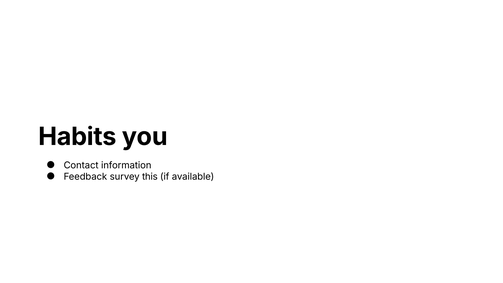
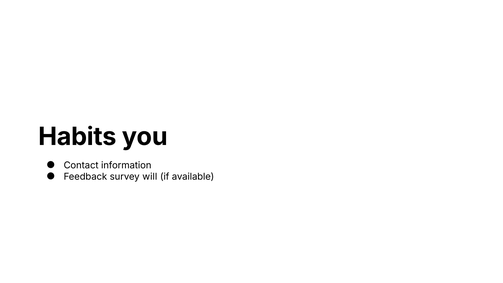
this: this -> will
